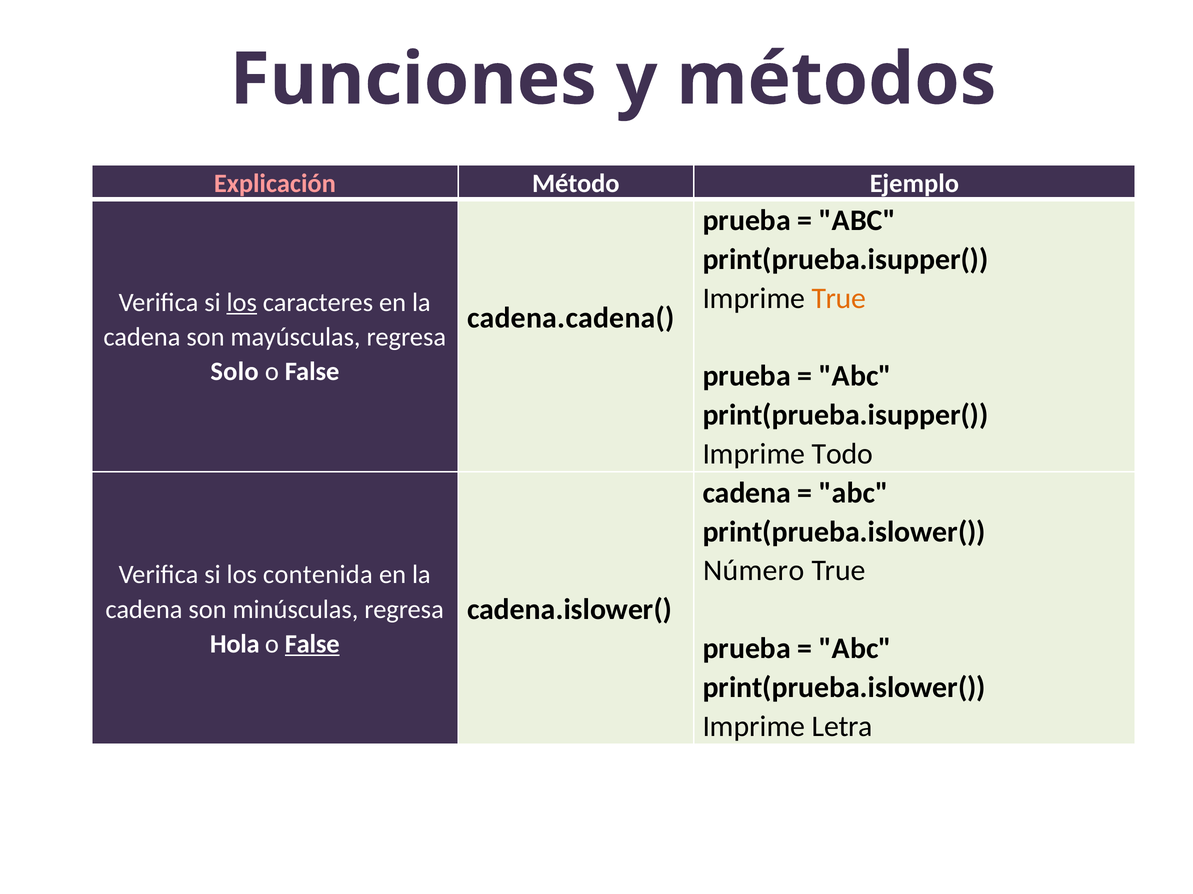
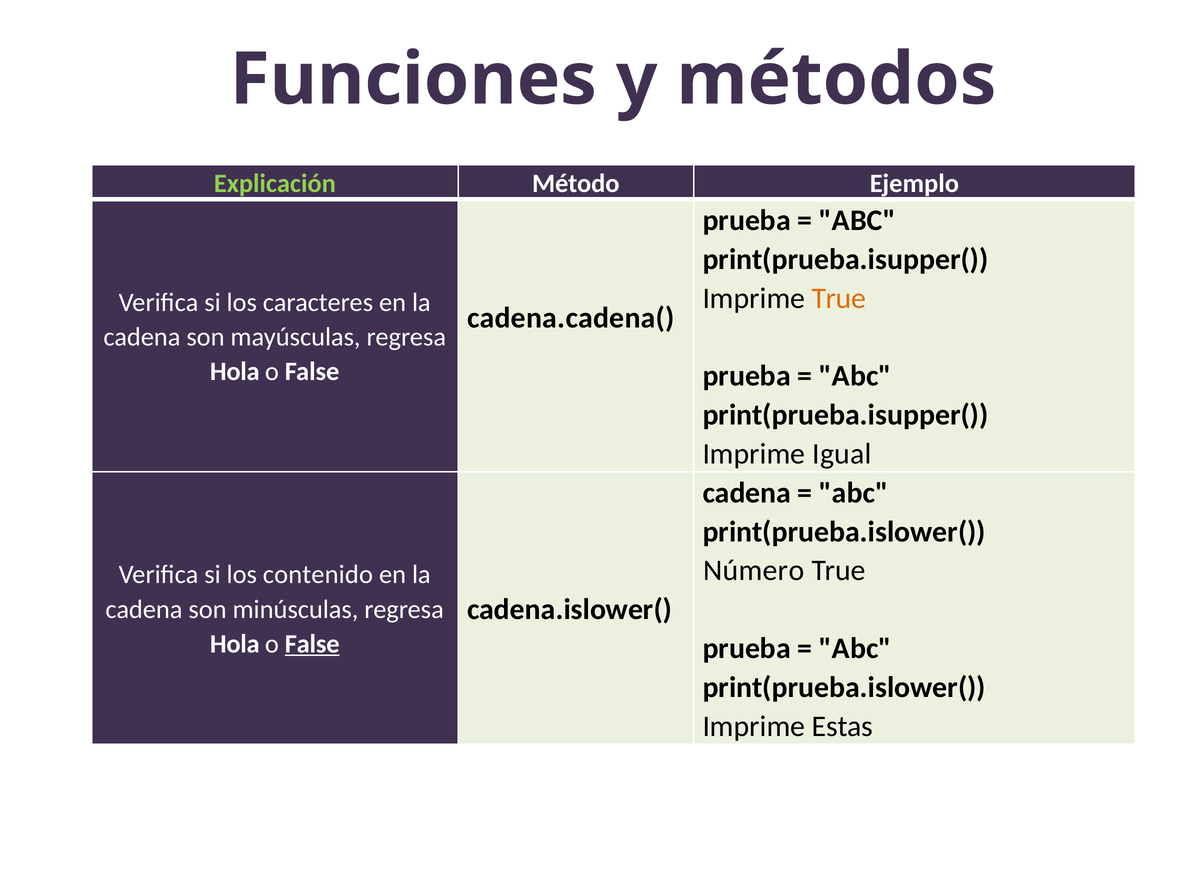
Explicación colour: pink -> light green
los at (242, 303) underline: present -> none
Solo at (235, 372): Solo -> Hola
Todo: Todo -> Igual
contenida: contenida -> contenido
Letra: Letra -> Estas
